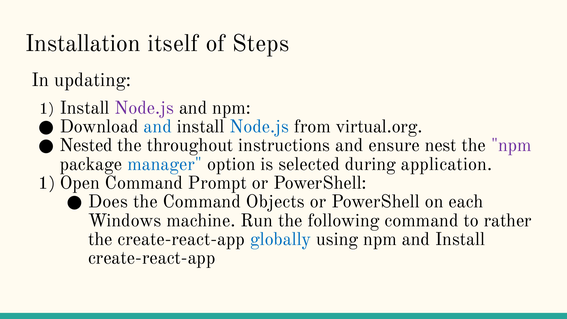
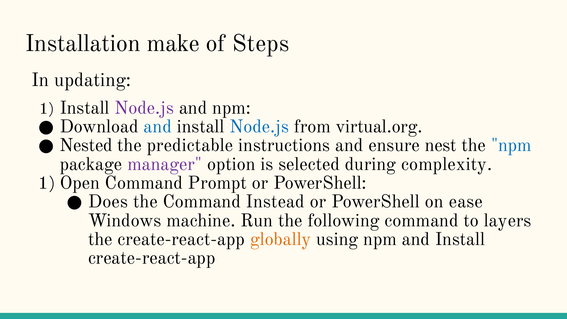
itself: itself -> make
throughout: throughout -> predictable
npm at (511, 145) colour: purple -> blue
manager colour: blue -> purple
application: application -> complexity
Objects: Objects -> Instead
each: each -> ease
rather: rather -> layers
globally colour: blue -> orange
